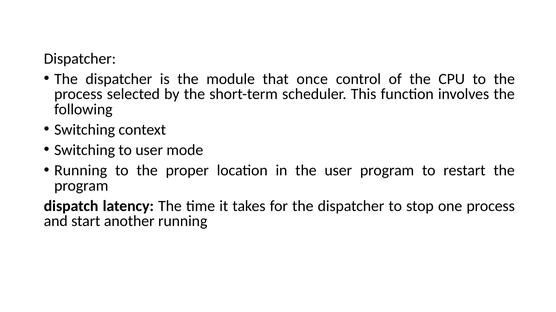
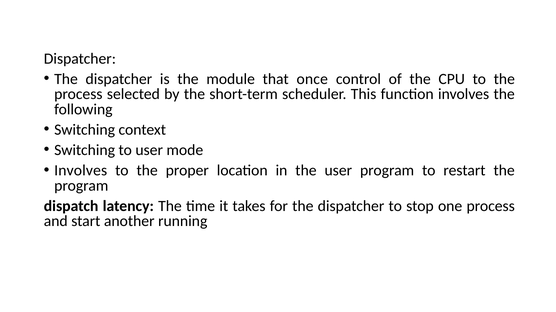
Running at (81, 171): Running -> Involves
